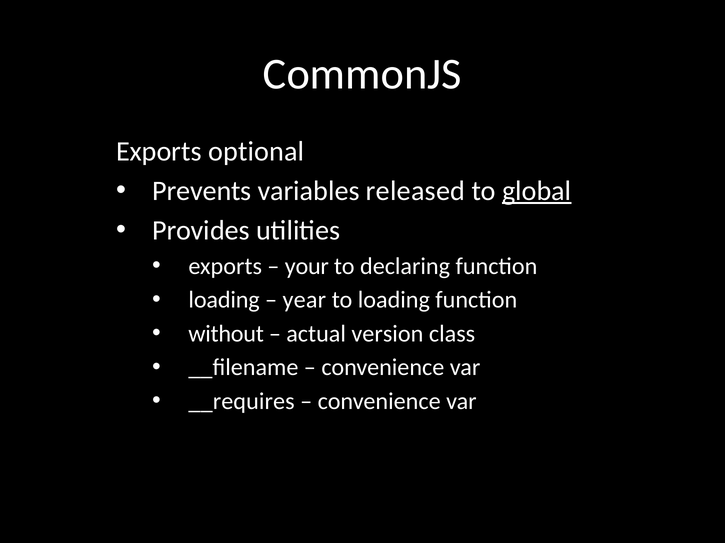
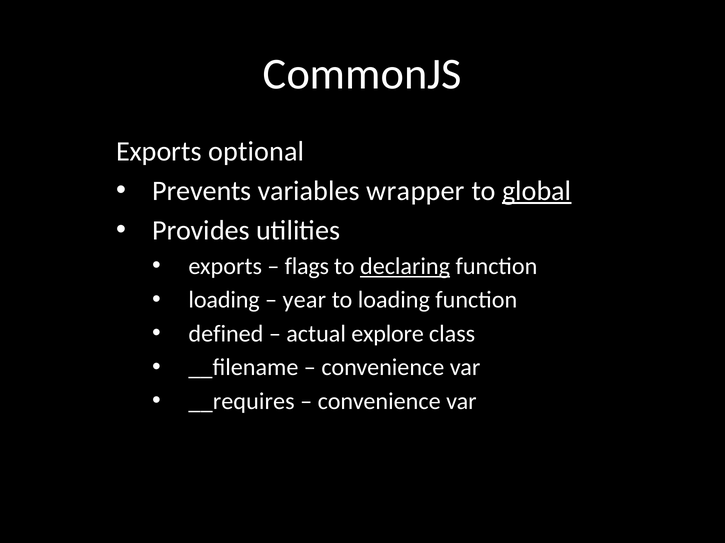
released: released -> wrapper
your: your -> flags
declaring underline: none -> present
without: without -> defined
version: version -> explore
